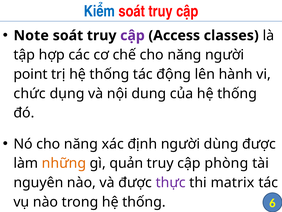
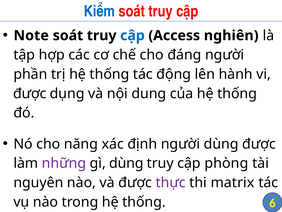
cập at (132, 35) colour: purple -> blue
classes: classes -> nghiên
chế cho năng: năng -> đáng
point: point -> phần
chức at (30, 93): chức -> được
những colour: orange -> purple
gì quản: quản -> dùng
